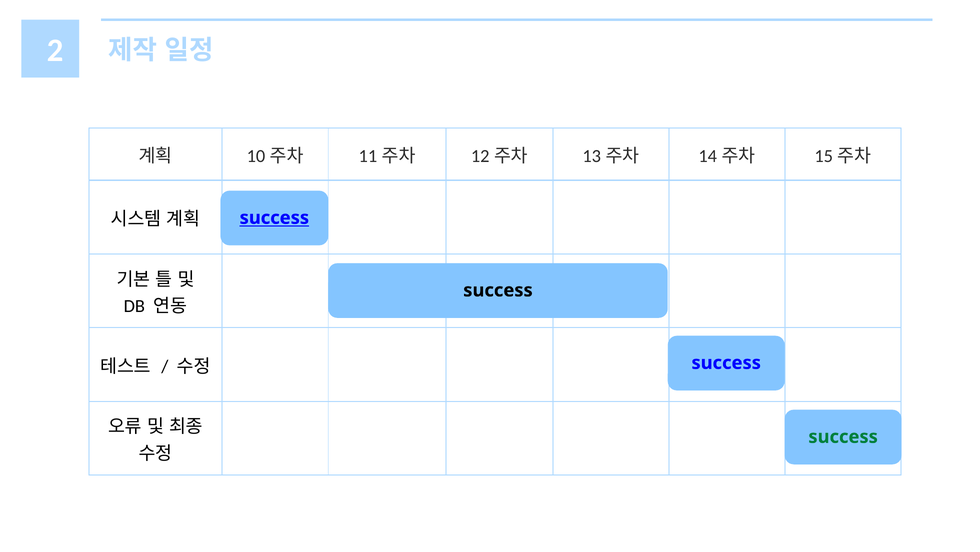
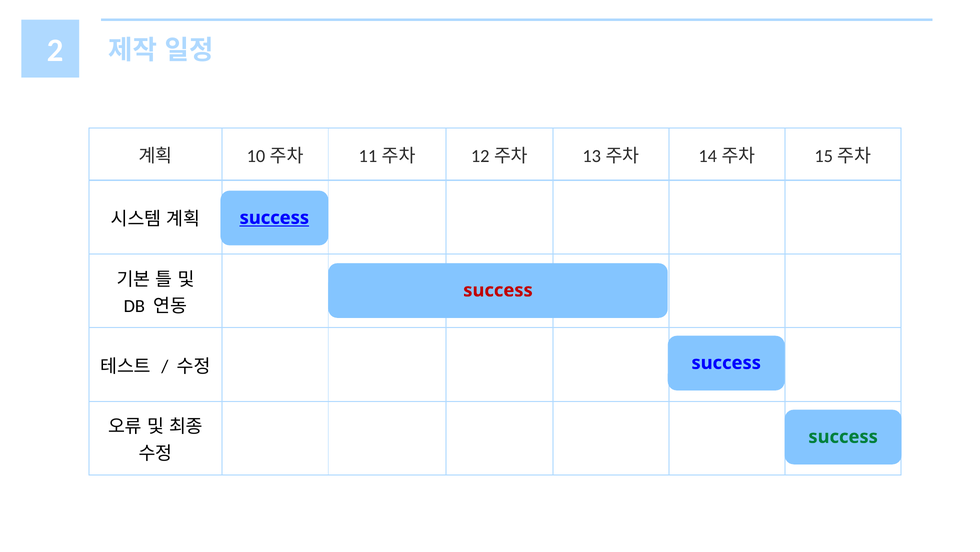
success at (498, 290) colour: black -> red
